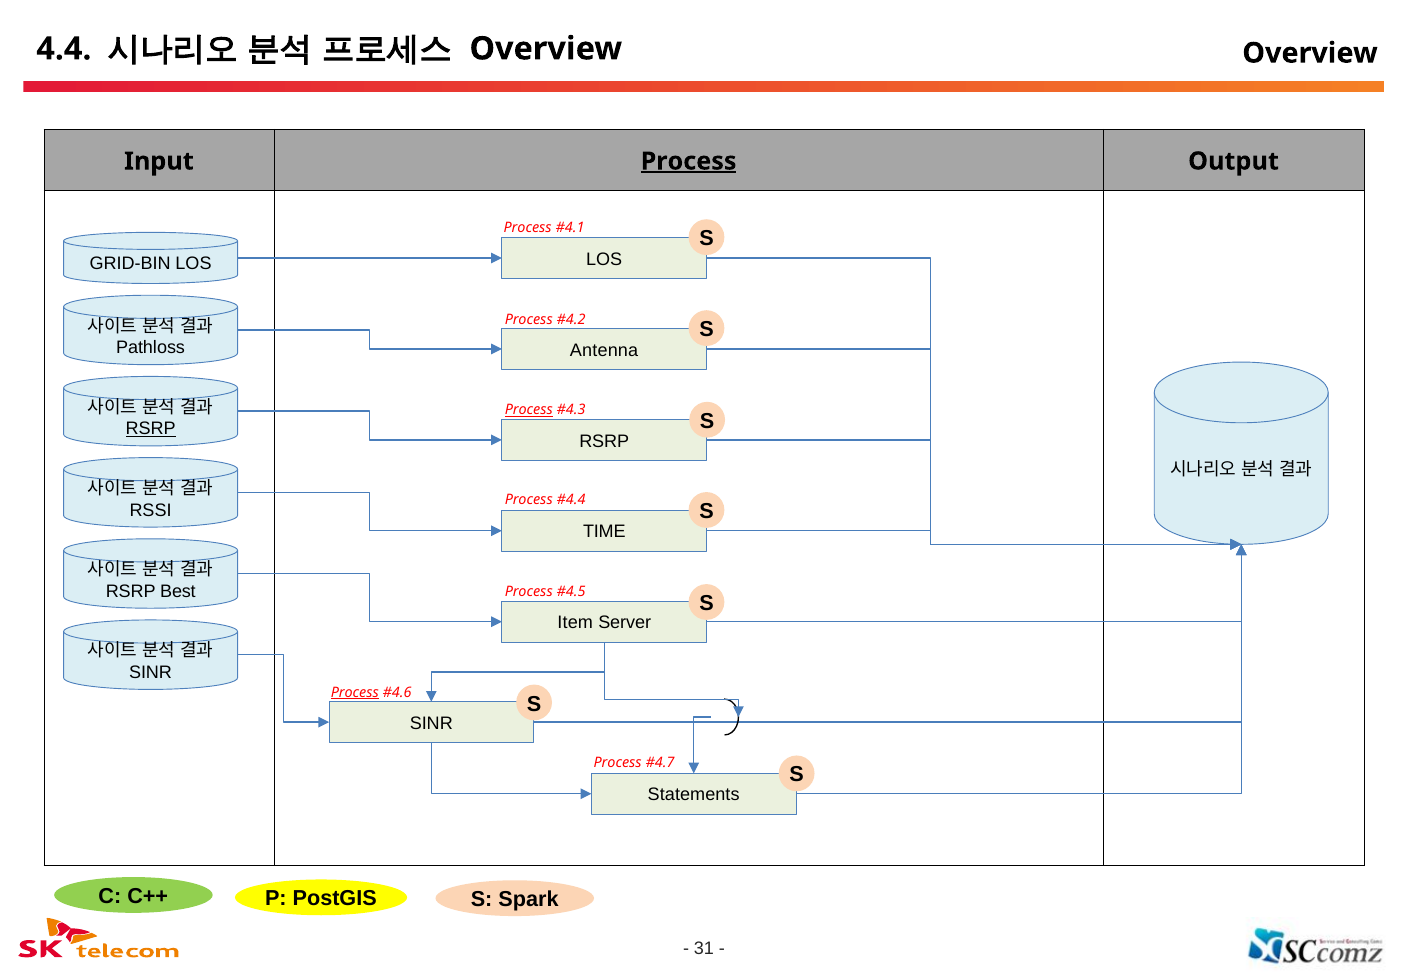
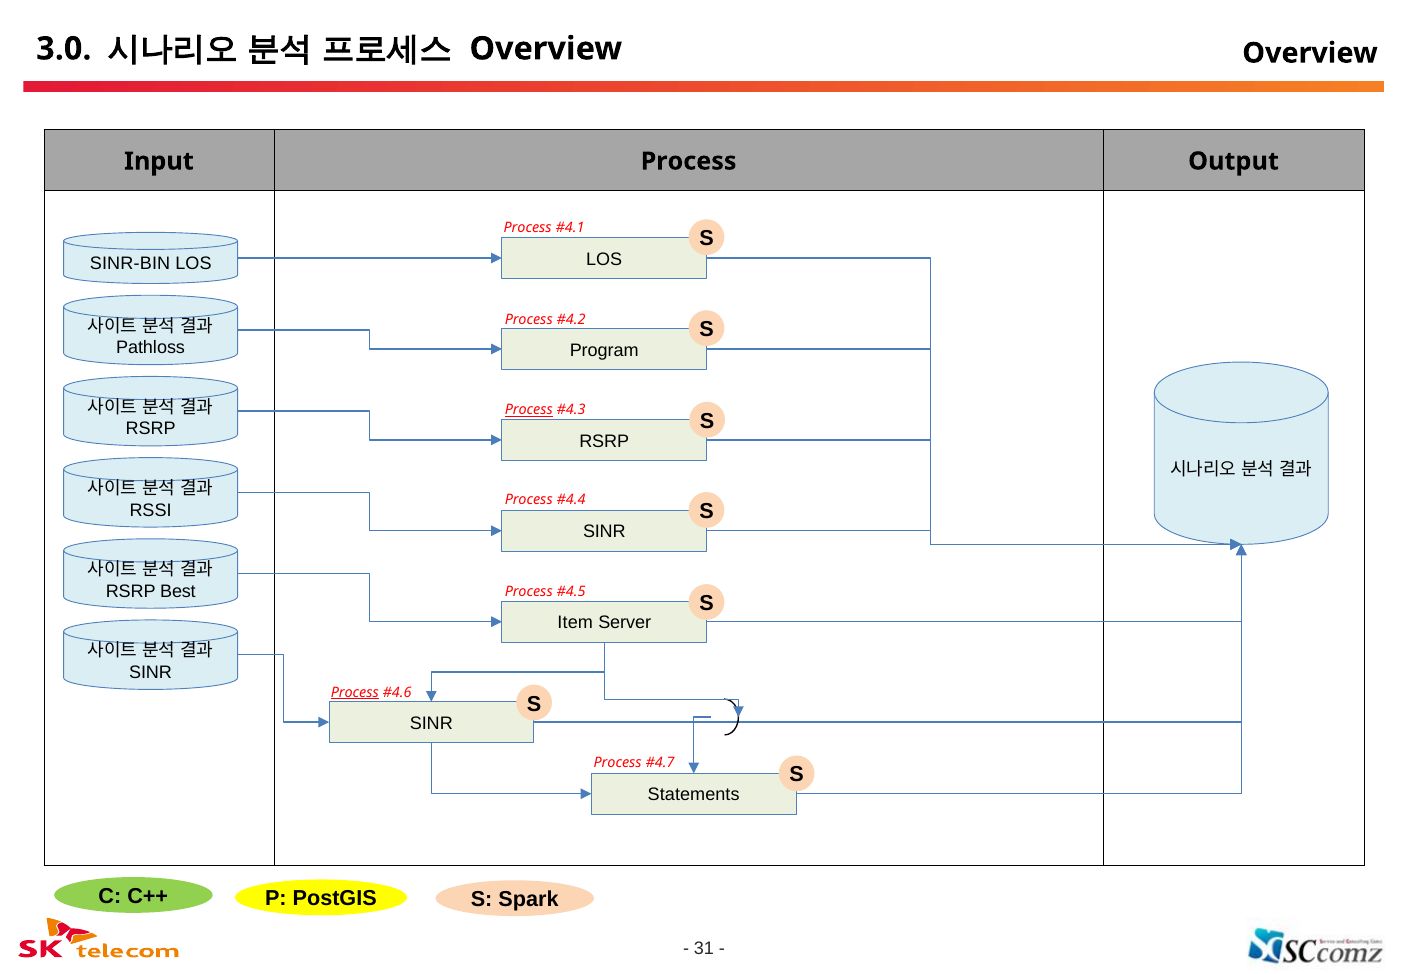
4.4: 4.4 -> 3.0
Process at (689, 161) underline: present -> none
GRID-BIN: GRID-BIN -> SINR-BIN
Antenna: Antenna -> Program
RSRP at (151, 429) underline: present -> none
TIME at (604, 532): TIME -> SINR
